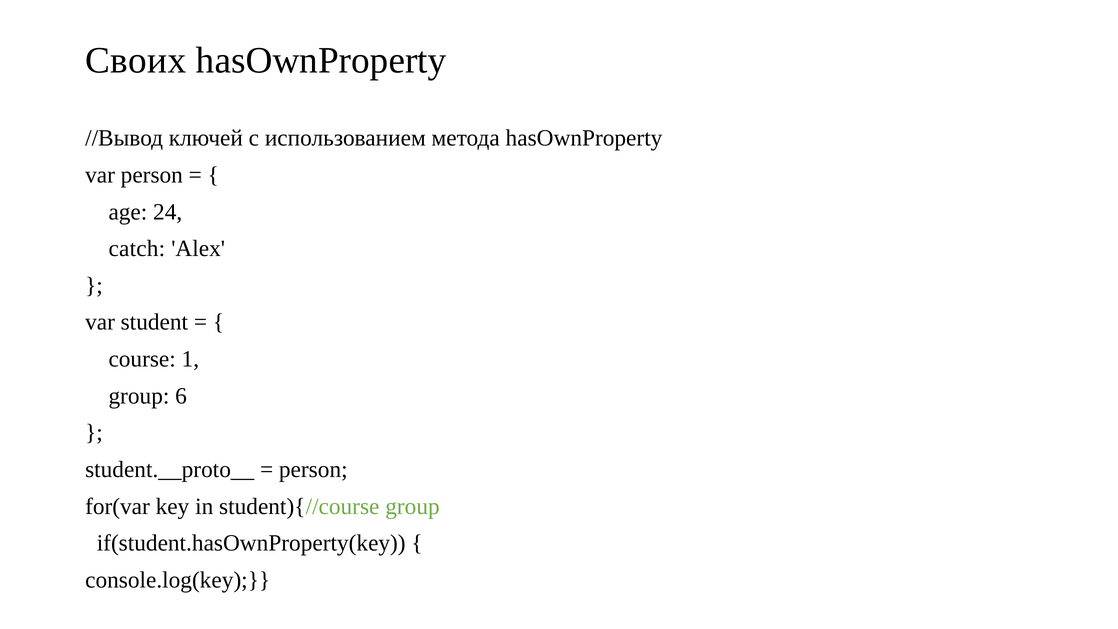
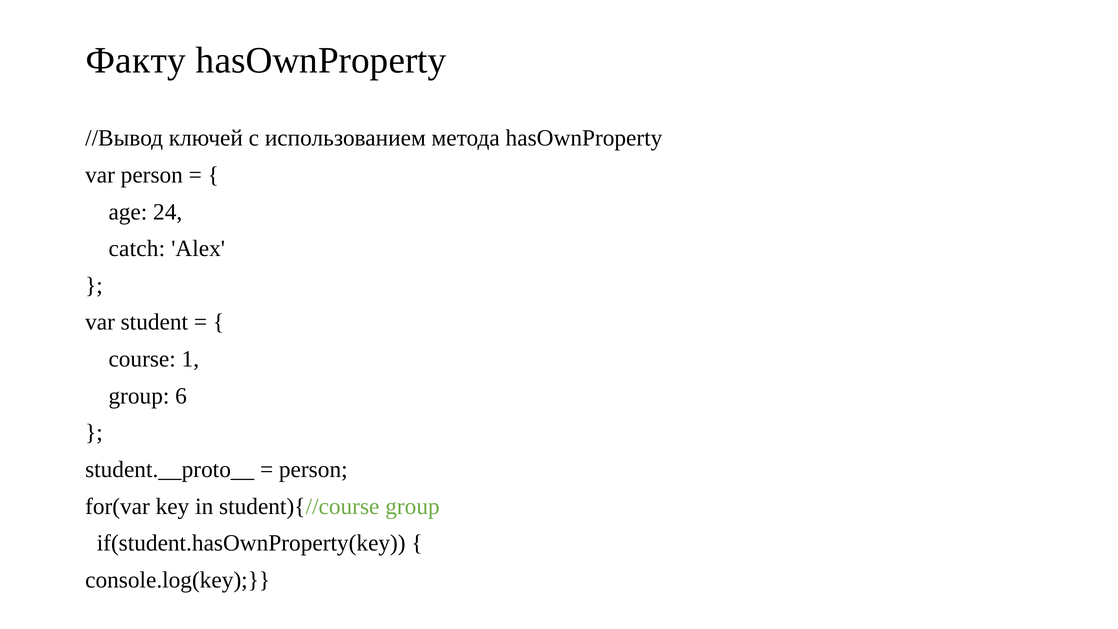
Своих: Своих -> Факту
